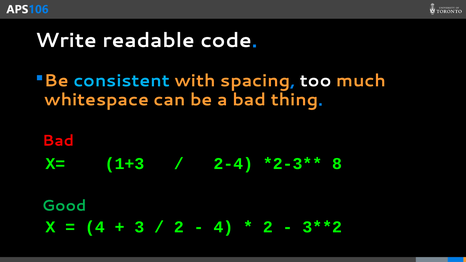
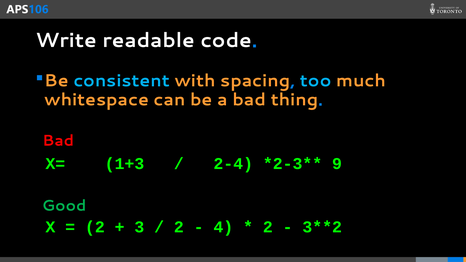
too colour: white -> light blue
8: 8 -> 9
4 at (95, 227): 4 -> 2
